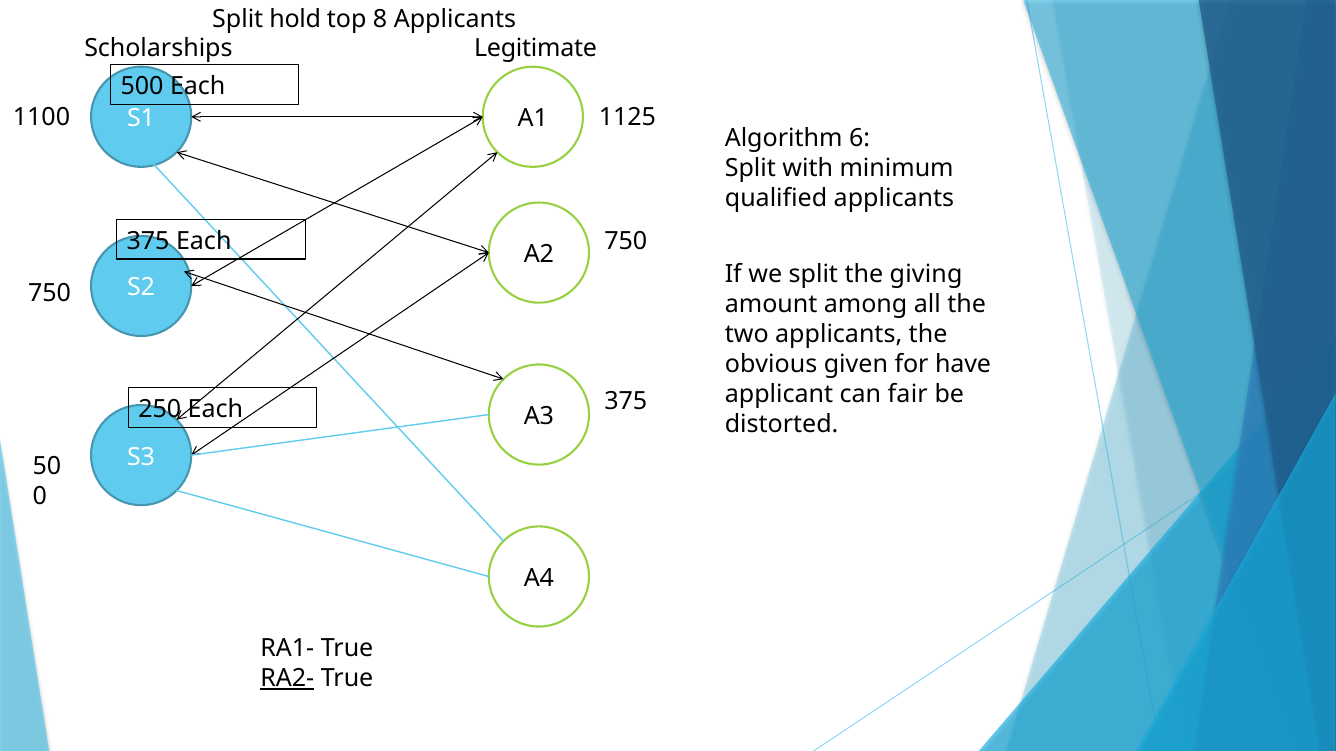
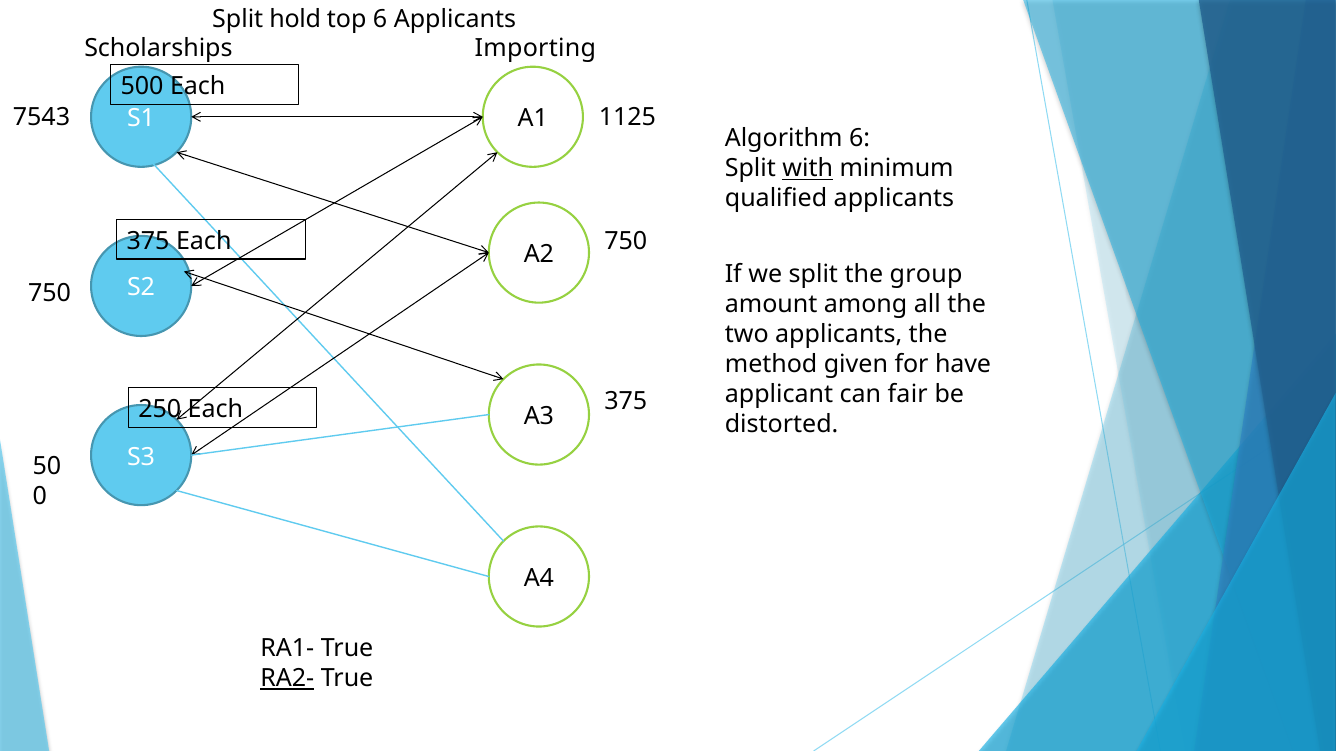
top 8: 8 -> 6
Legitimate: Legitimate -> Importing
1100: 1100 -> 7543
with underline: none -> present
giving: giving -> group
obvious: obvious -> method
